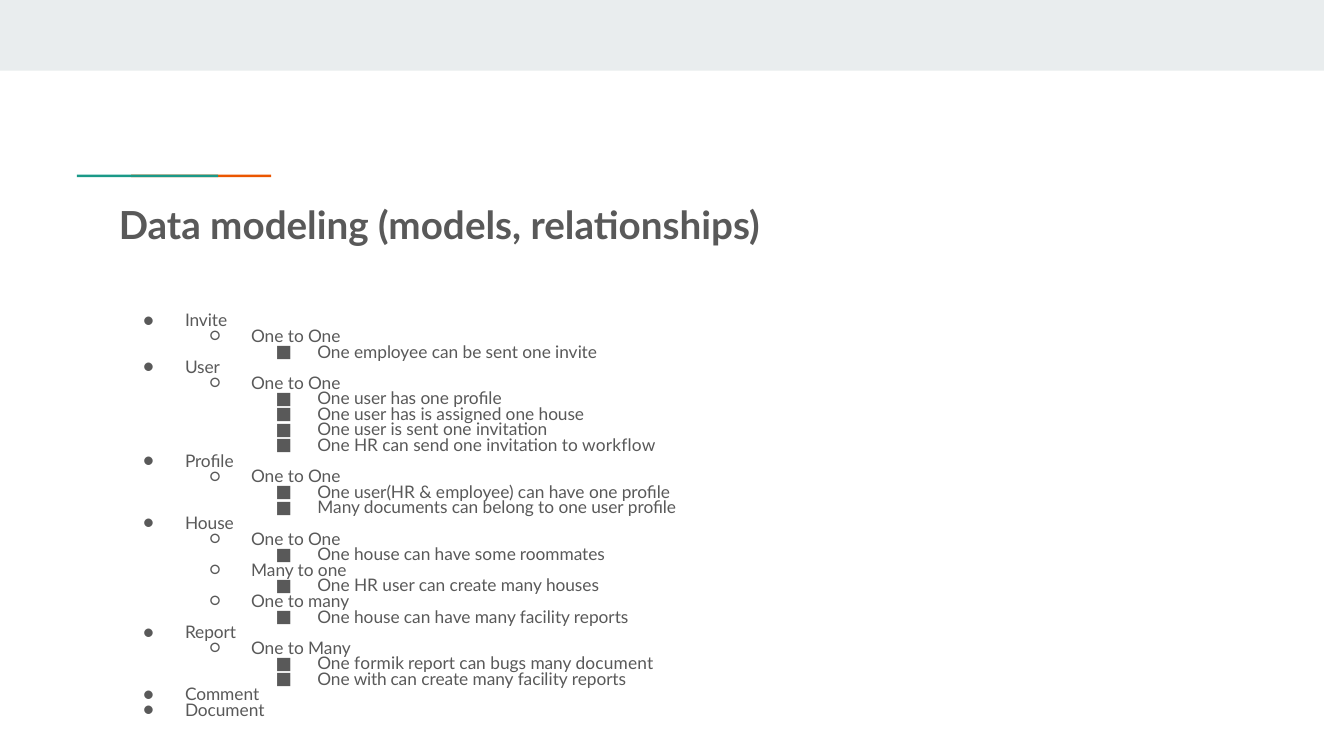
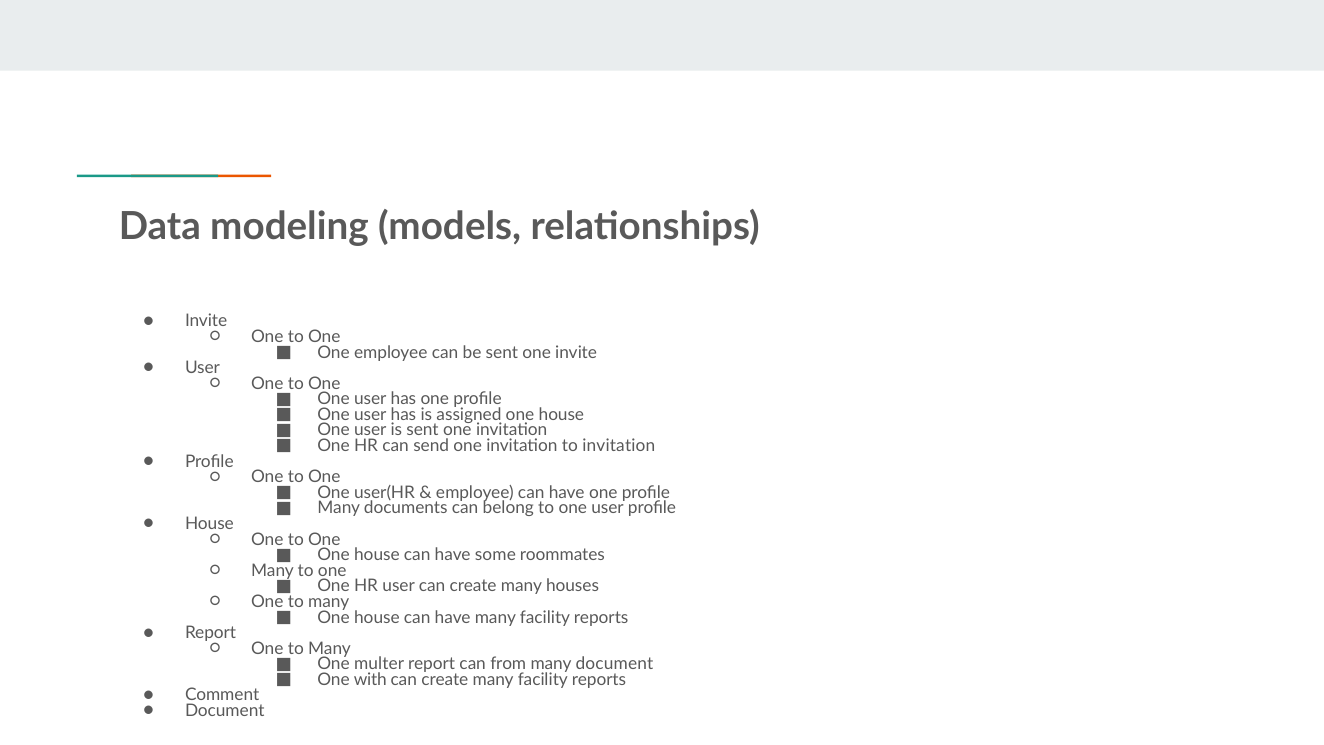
to workflow: workflow -> invitation
formik: formik -> multer
bugs: bugs -> from
